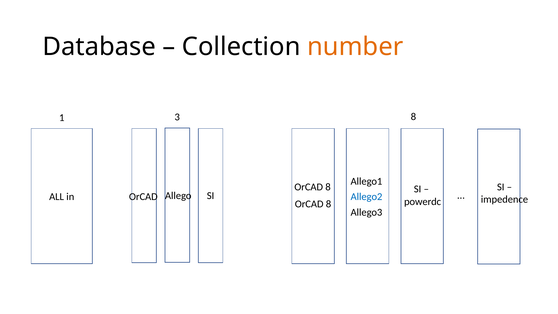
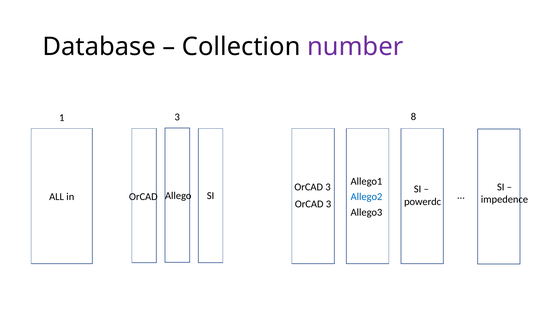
number colour: orange -> purple
8 at (328, 187): 8 -> 3
8 at (328, 204): 8 -> 3
